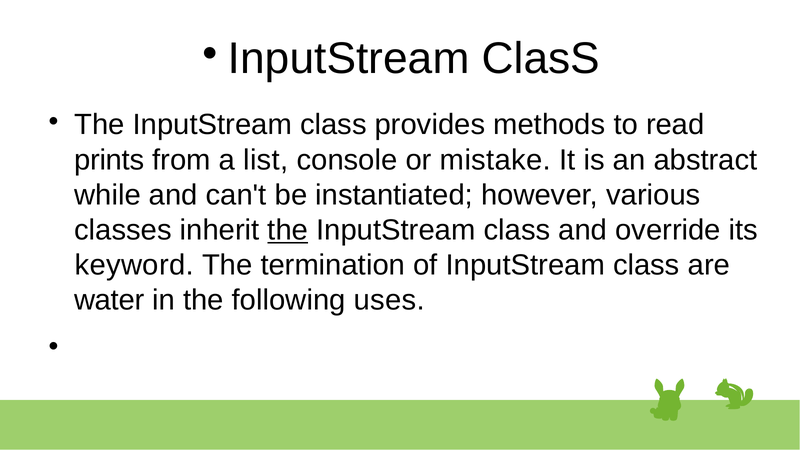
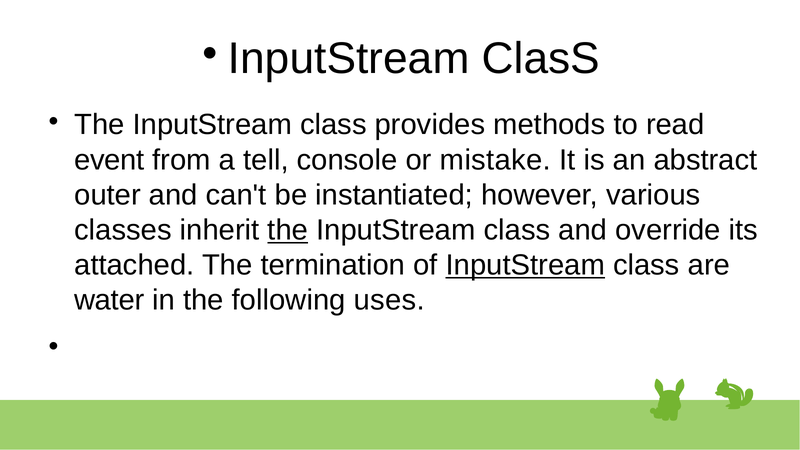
prints: prints -> event
list: list -> tell
while: while -> outer
keyword: keyword -> attached
InputStream at (525, 265) underline: none -> present
